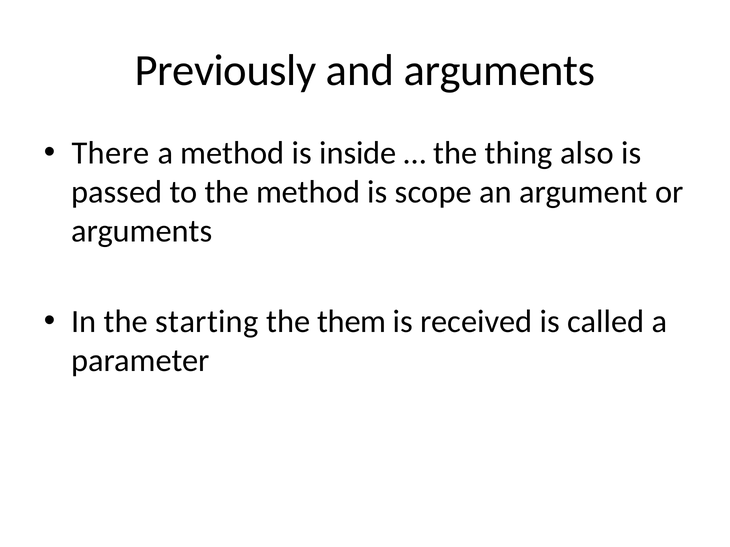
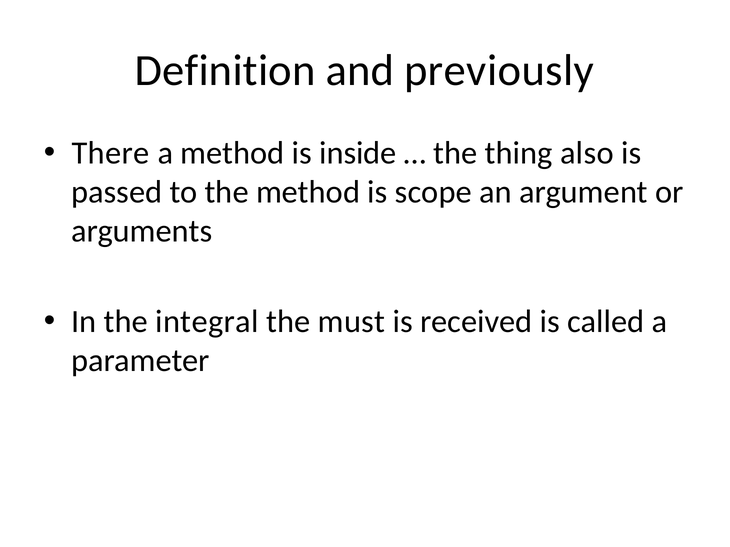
Previously: Previously -> Definition
and arguments: arguments -> previously
starting: starting -> integral
them: them -> must
